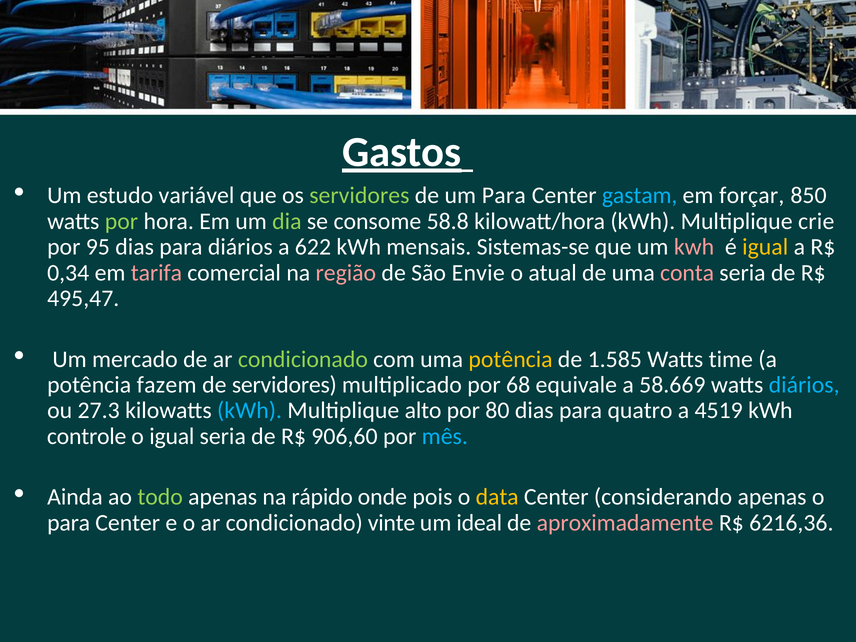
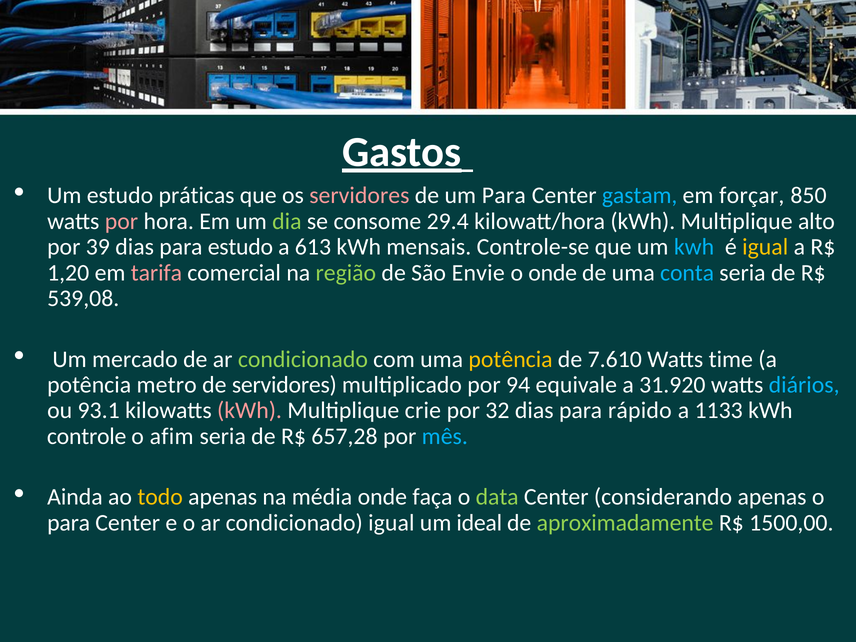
variável: variável -> práticas
servidores at (359, 196) colour: light green -> pink
por at (121, 221) colour: light green -> pink
58.8: 58.8 -> 29.4
crie: crie -> alto
95: 95 -> 39
para diários: diários -> estudo
622: 622 -> 613
Sistemas-se: Sistemas-se -> Controle-se
kwh at (694, 247) colour: pink -> light blue
0,34: 0,34 -> 1,20
região colour: pink -> light green
o atual: atual -> onde
conta colour: pink -> light blue
495,47: 495,47 -> 539,08
1.585: 1.585 -> 7.610
fazem: fazem -> metro
68: 68 -> 94
58.669: 58.669 -> 31.920
27.3: 27.3 -> 93.1
kWh at (250, 411) colour: light blue -> pink
alto: alto -> crie
80: 80 -> 32
quatro: quatro -> rápido
4519: 4519 -> 1133
o igual: igual -> afim
906,60: 906,60 -> 657,28
todo colour: light green -> yellow
rápido: rápido -> média
pois: pois -> faça
data colour: yellow -> light green
condicionado vinte: vinte -> igual
aproximadamente colour: pink -> light green
6216,36: 6216,36 -> 1500,00
